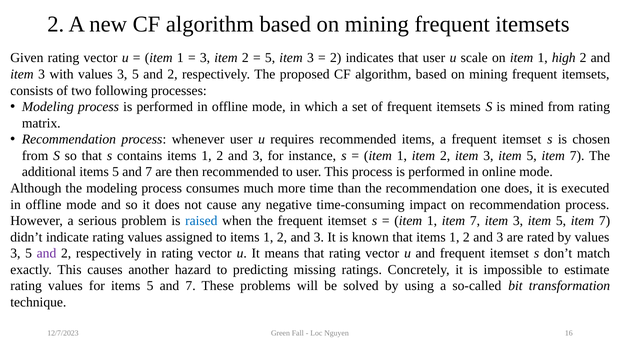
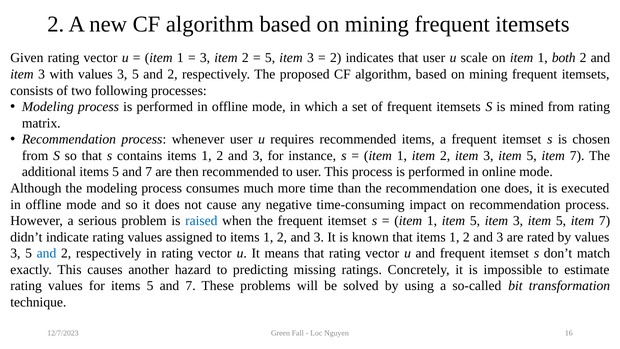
high: high -> both
1 item 7: 7 -> 5
and at (47, 253) colour: purple -> blue
